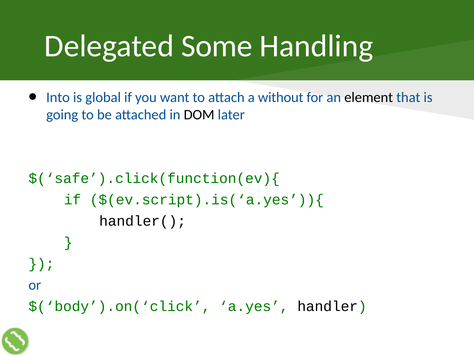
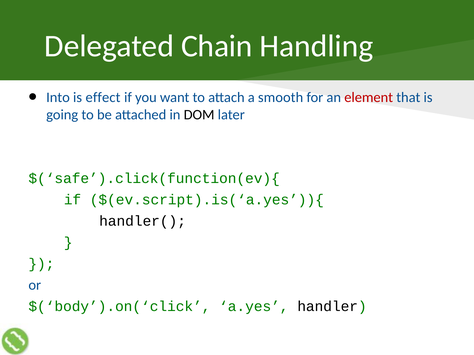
Some: Some -> Chain
global: global -> effect
without: without -> smooth
element colour: black -> red
